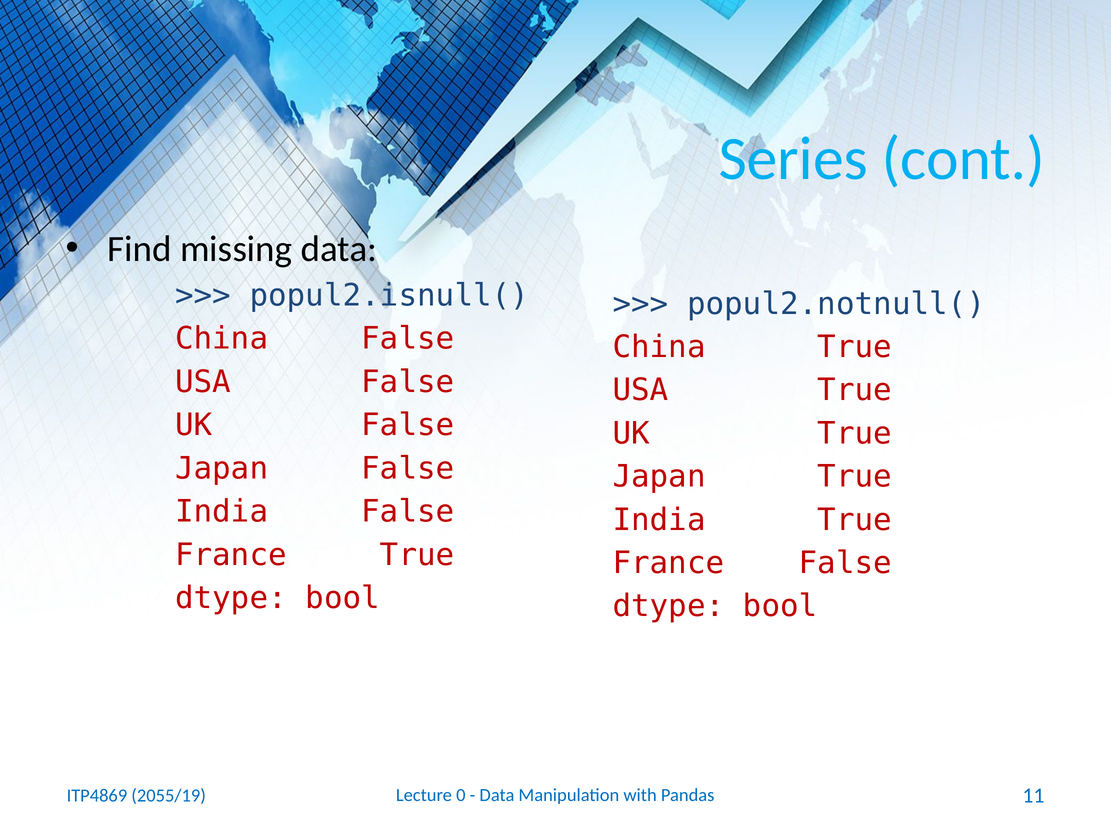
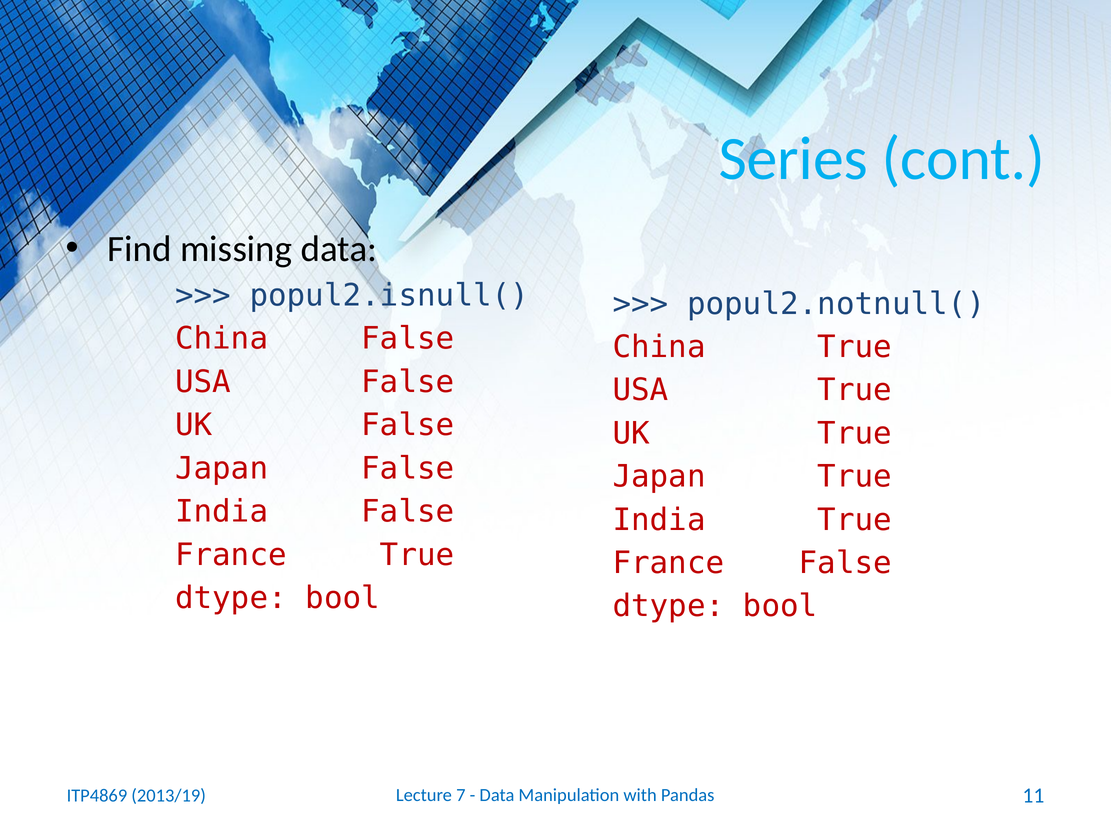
0: 0 -> 7
2055/19: 2055/19 -> 2013/19
